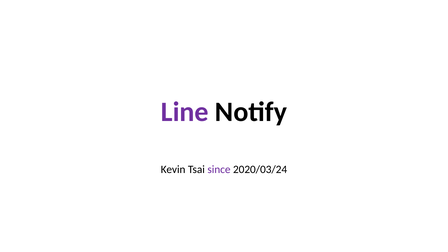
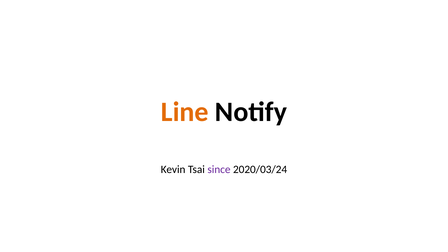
Line colour: purple -> orange
